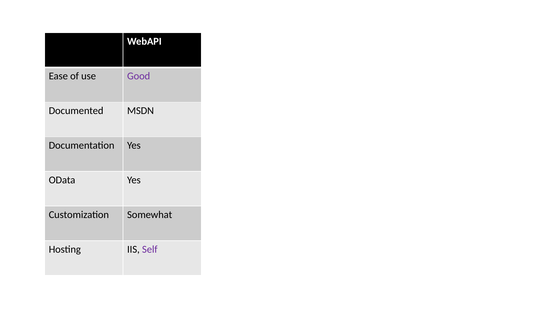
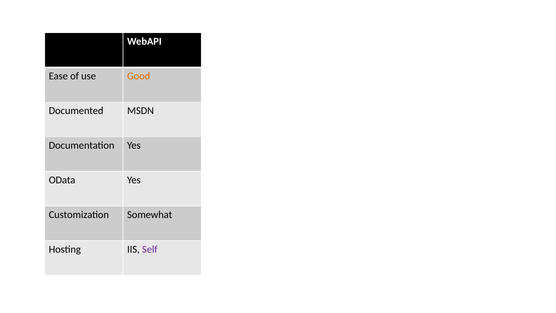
Good colour: purple -> orange
